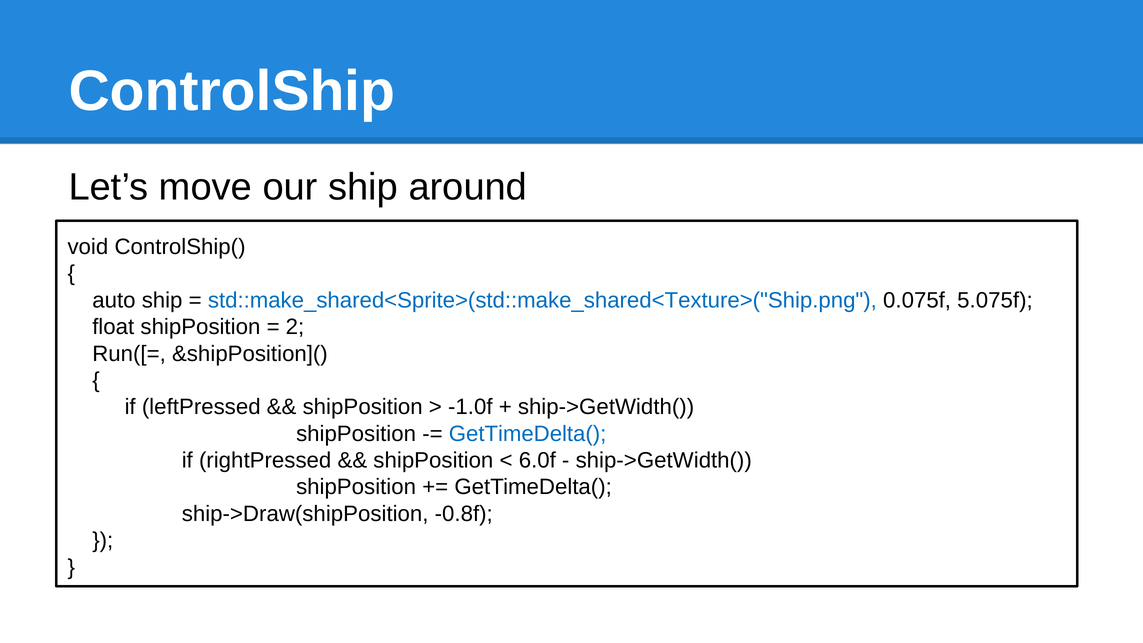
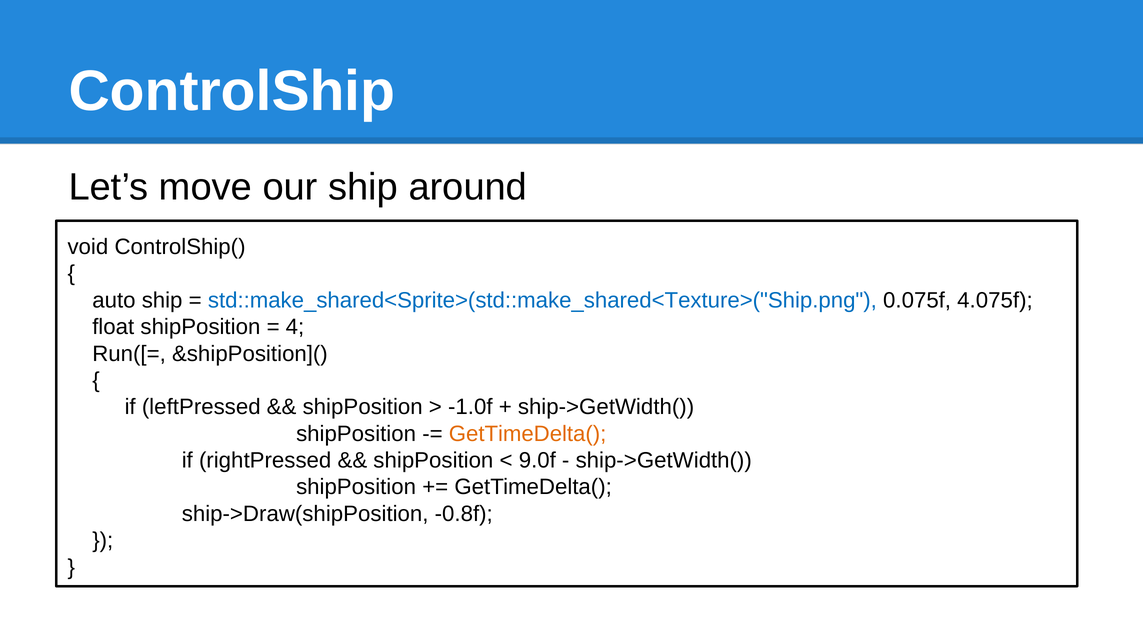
5.075f: 5.075f -> 4.075f
2: 2 -> 4
GetTimeDelta( at (528, 434) colour: blue -> orange
6.0f: 6.0f -> 9.0f
